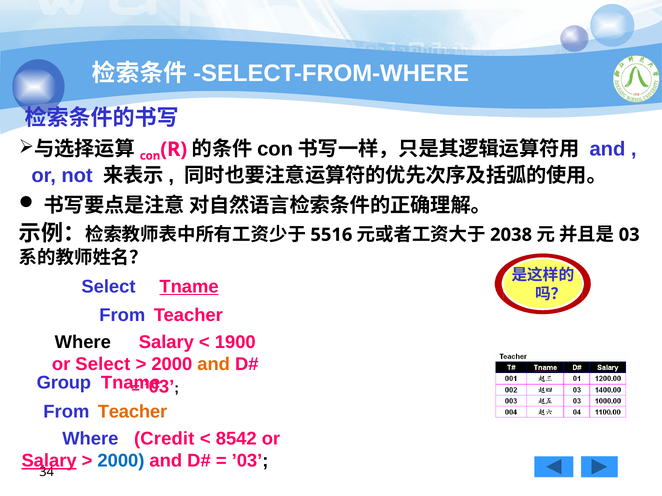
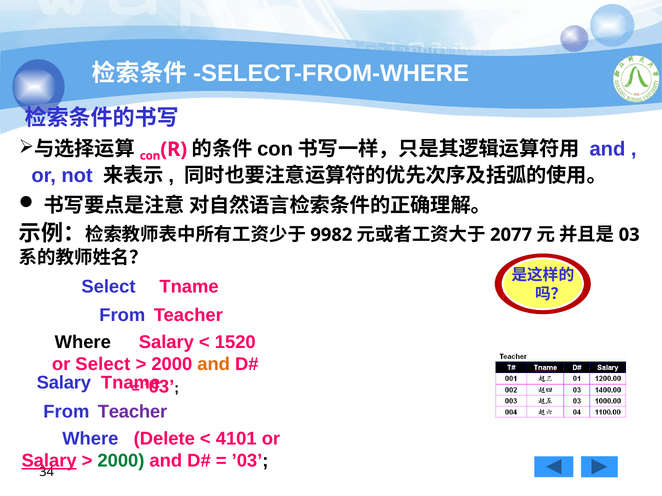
5516: 5516 -> 9982
2038: 2038 -> 2077
Tname at (189, 287) underline: present -> none
1900: 1900 -> 1520
Group at (64, 383): Group -> Salary
Teacher at (132, 412) colour: orange -> purple
Credit: Credit -> Delete
8542: 8542 -> 4101
2000 at (121, 461) colour: blue -> green
